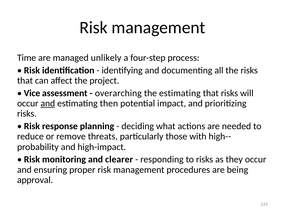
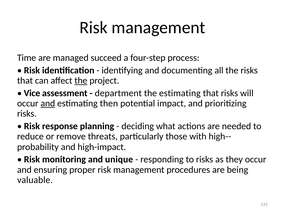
unlikely: unlikely -> succeed
the at (81, 80) underline: none -> present
overarching: overarching -> department
clearer: clearer -> unique
approval: approval -> valuable
